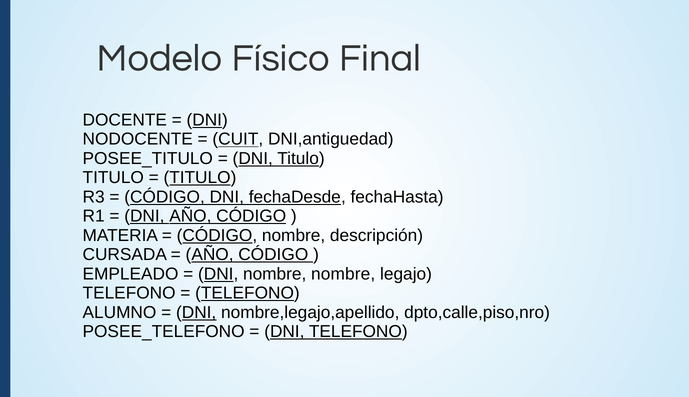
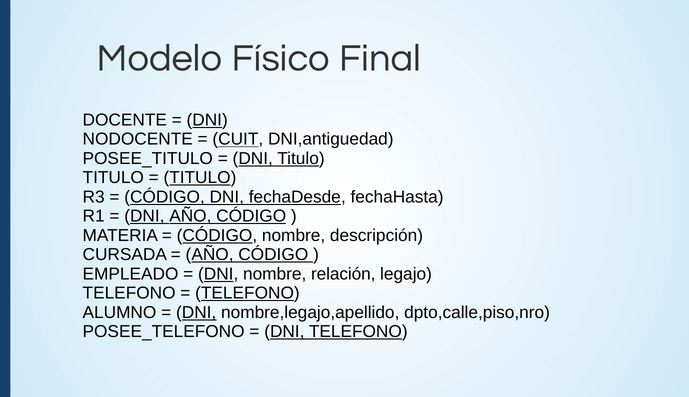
nombre nombre: nombre -> relación
